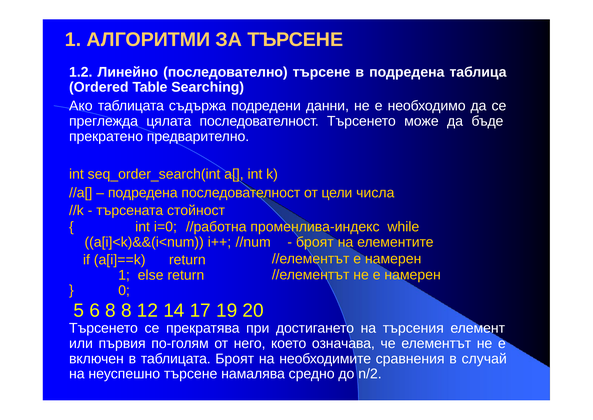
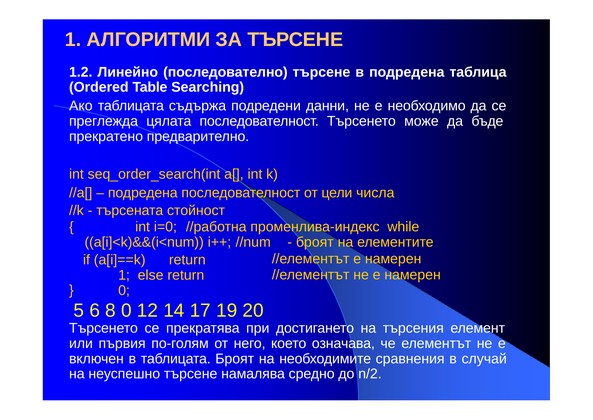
8 8: 8 -> 0
